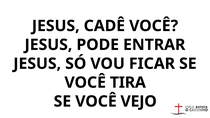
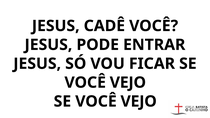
TIRA at (128, 83): TIRA -> VEJO
